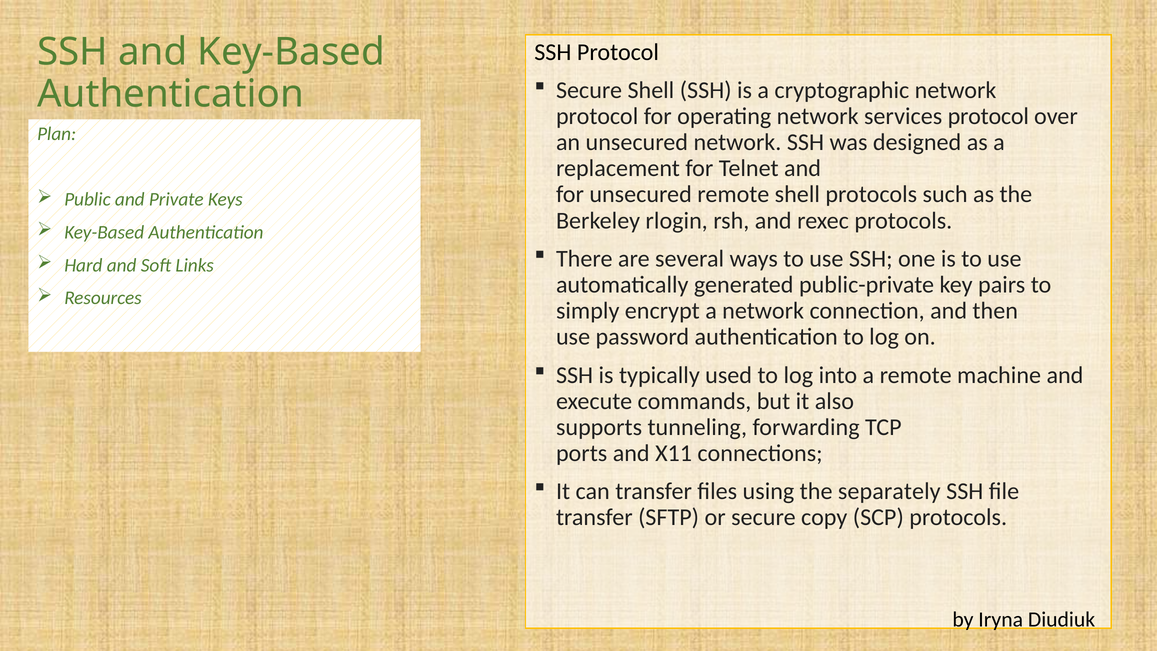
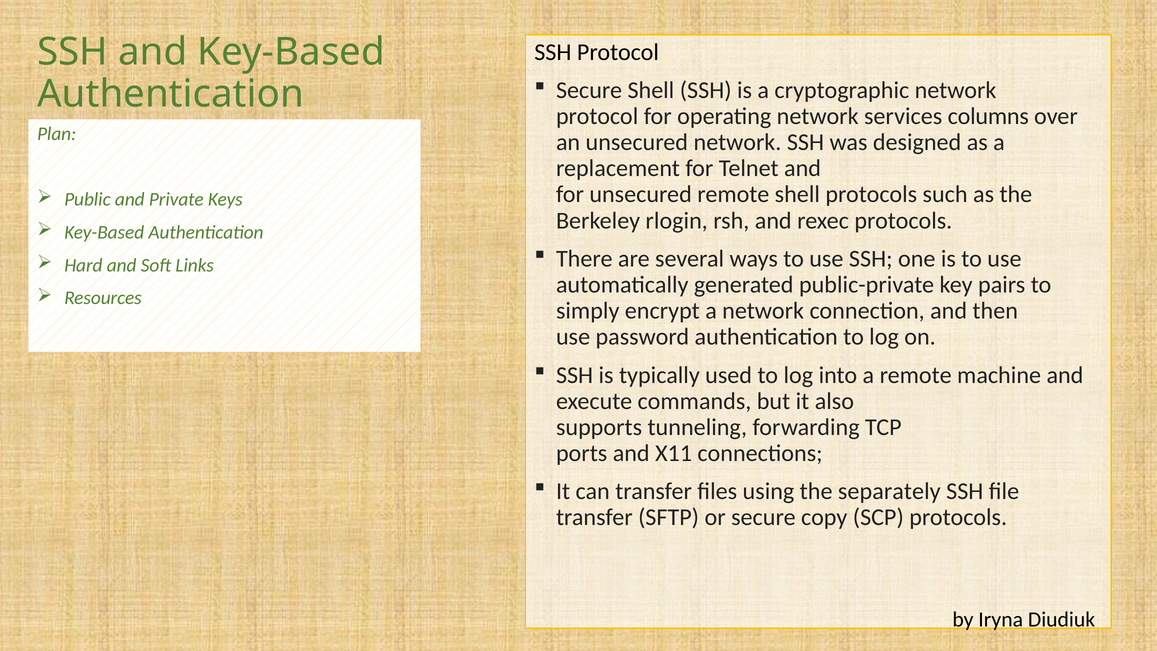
services protocol: protocol -> columns
